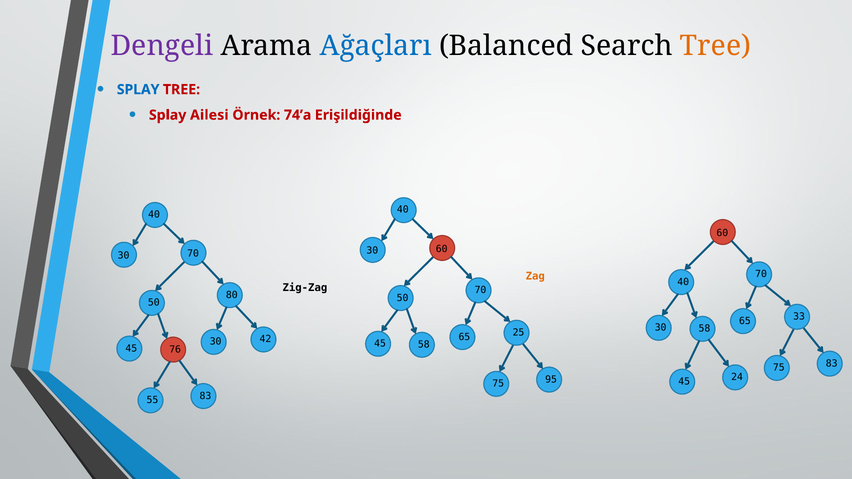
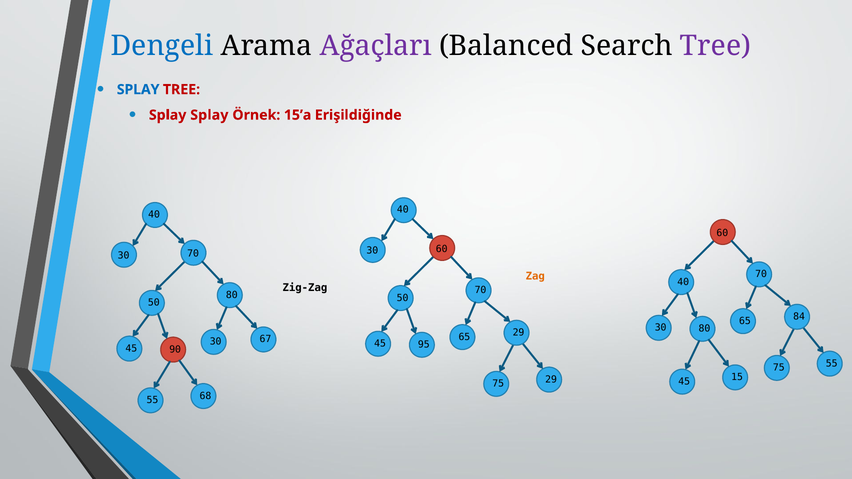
Dengeli colour: purple -> blue
Ağaçları colour: blue -> purple
Tree at (716, 46) colour: orange -> purple
Splay Ailesi: Ailesi -> Splay
74’a: 74’a -> 15’a
33: 33 -> 84
30 58: 58 -> 80
65 25: 25 -> 29
42: 42 -> 67
45 58: 58 -> 95
76: 76 -> 90
75 83: 83 -> 55
24: 24 -> 15
75 95: 95 -> 29
55 83: 83 -> 68
